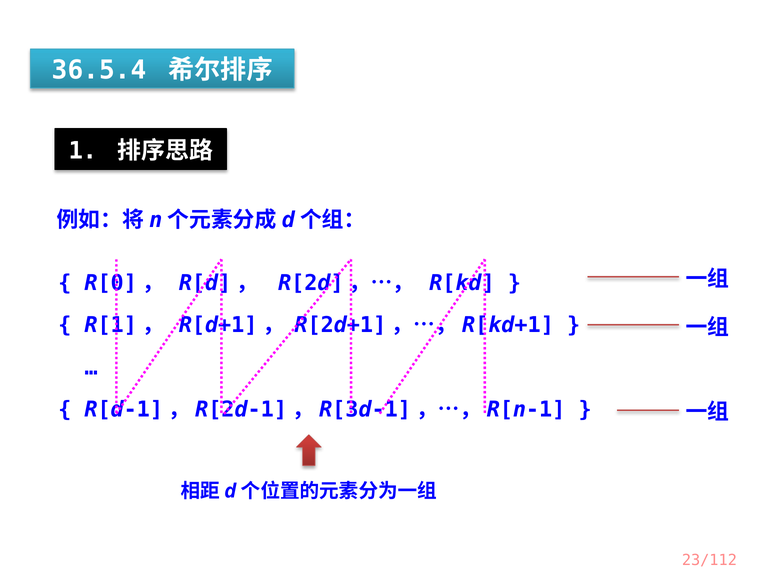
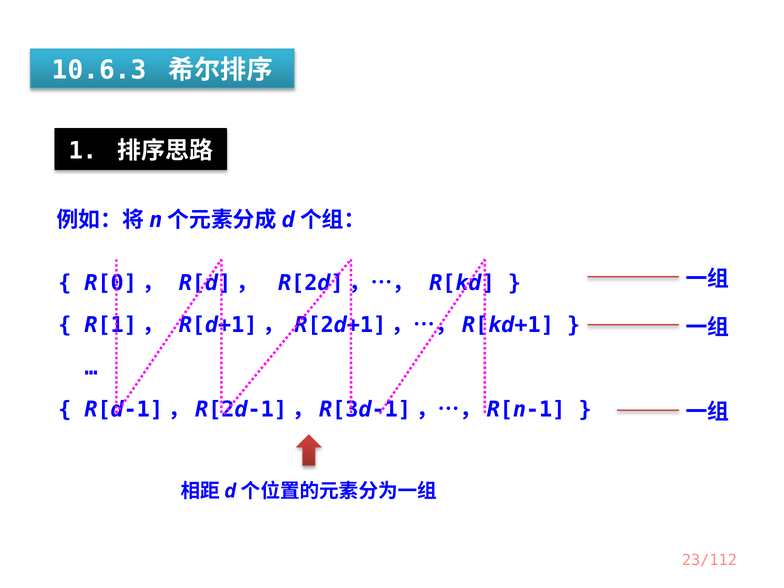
36.5.4: 36.5.4 -> 10.6.3
